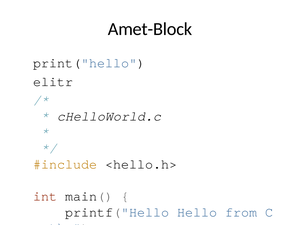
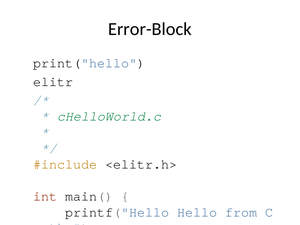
Amet-Block: Amet-Block -> Error-Block
cHelloWorld.c colour: black -> green
<hello.h>: <hello.h> -> <elitr.h>
